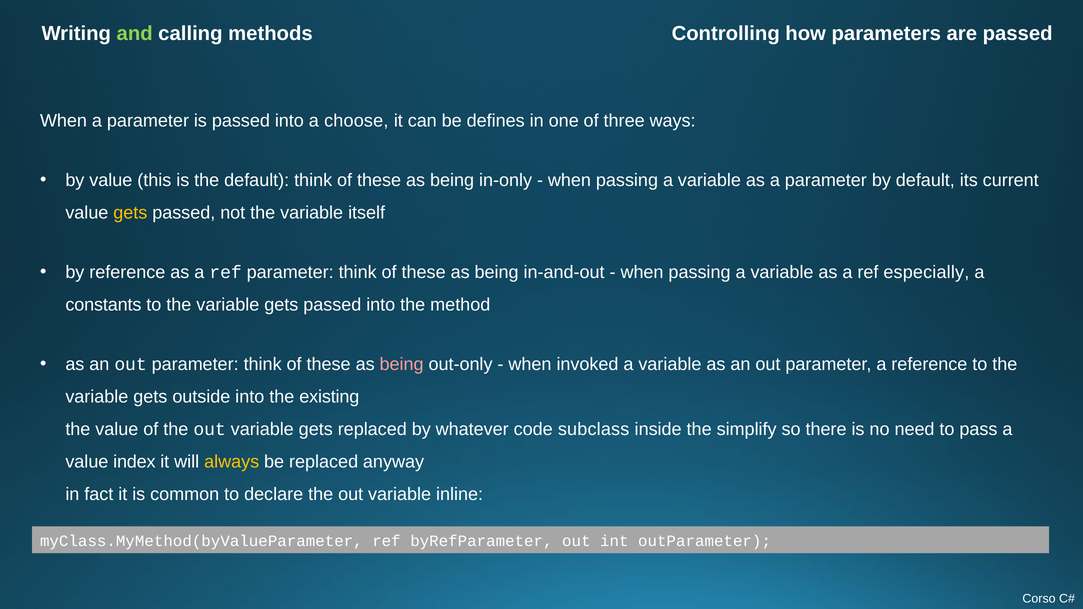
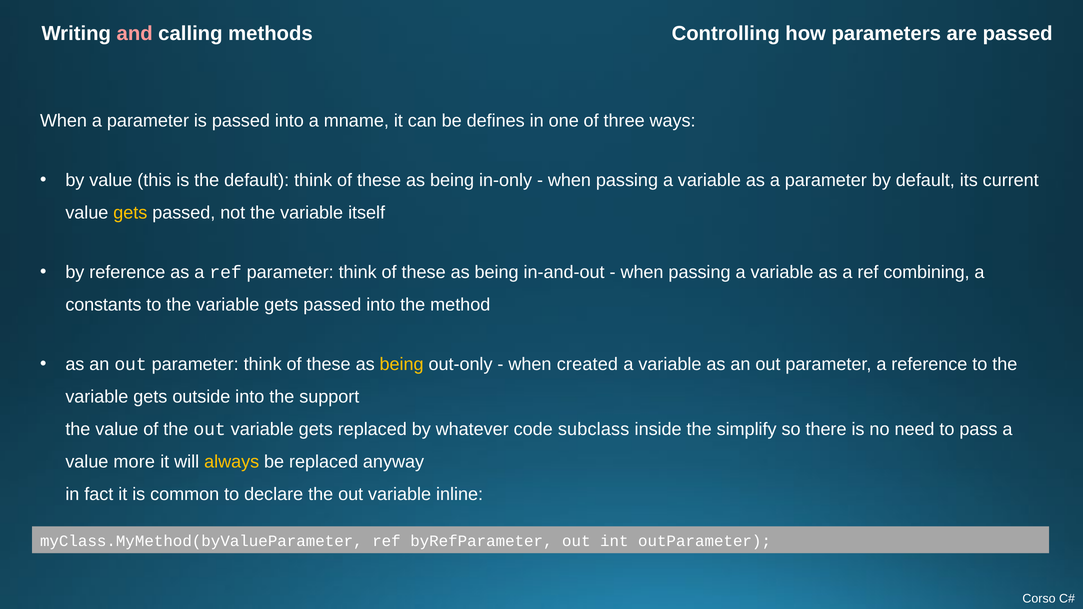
and colour: light green -> pink
choose: choose -> mname
especially: especially -> combining
being at (402, 365) colour: pink -> yellow
invoked: invoked -> created
existing: existing -> support
index: index -> more
